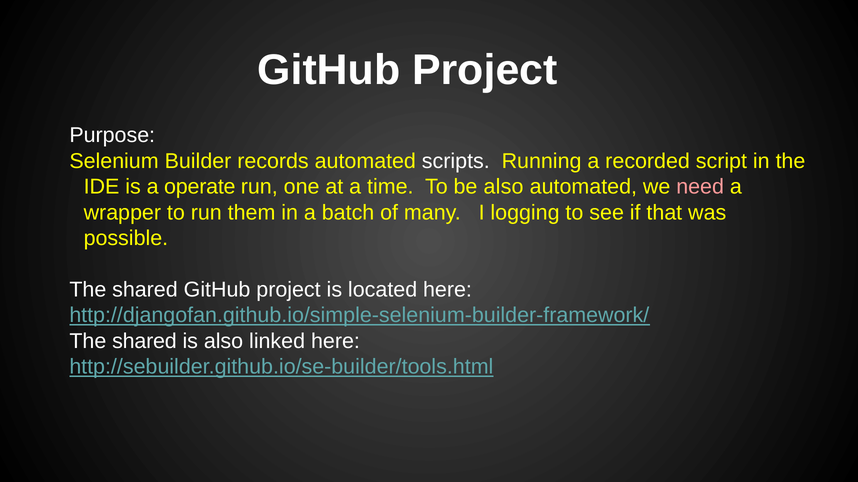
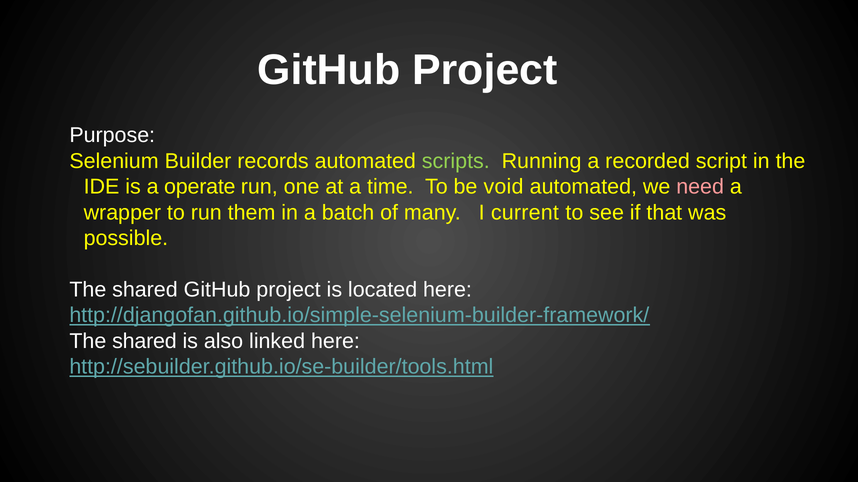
scripts colour: white -> light green
be also: also -> void
logging: logging -> current
